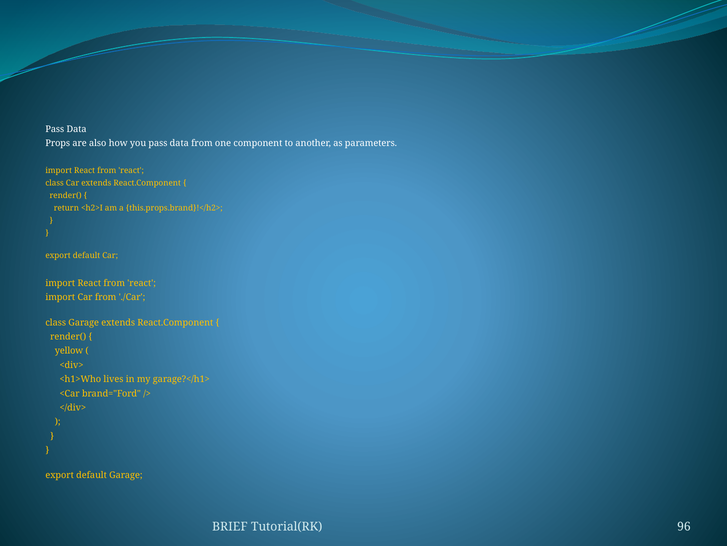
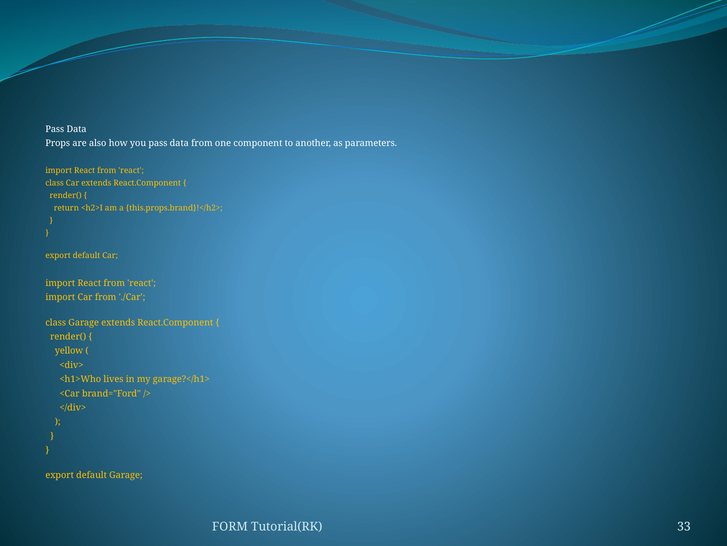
BRIEF: BRIEF -> FORM
96: 96 -> 33
